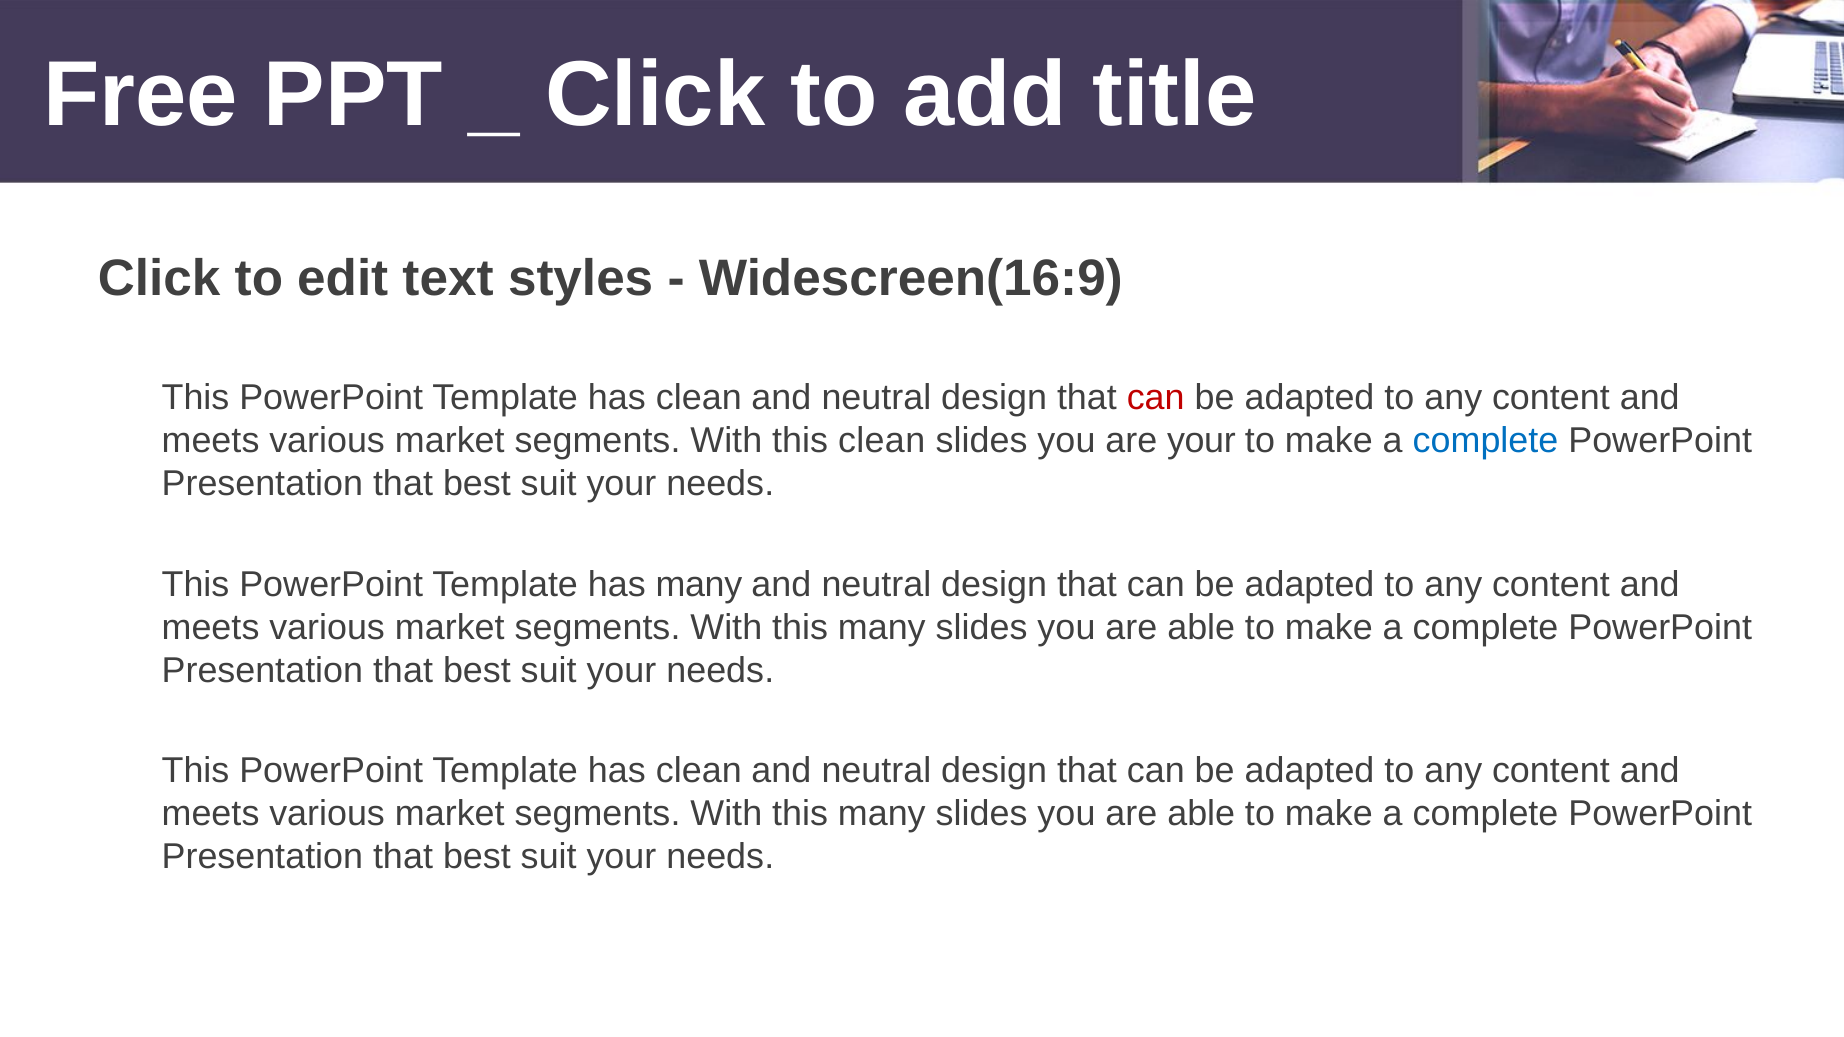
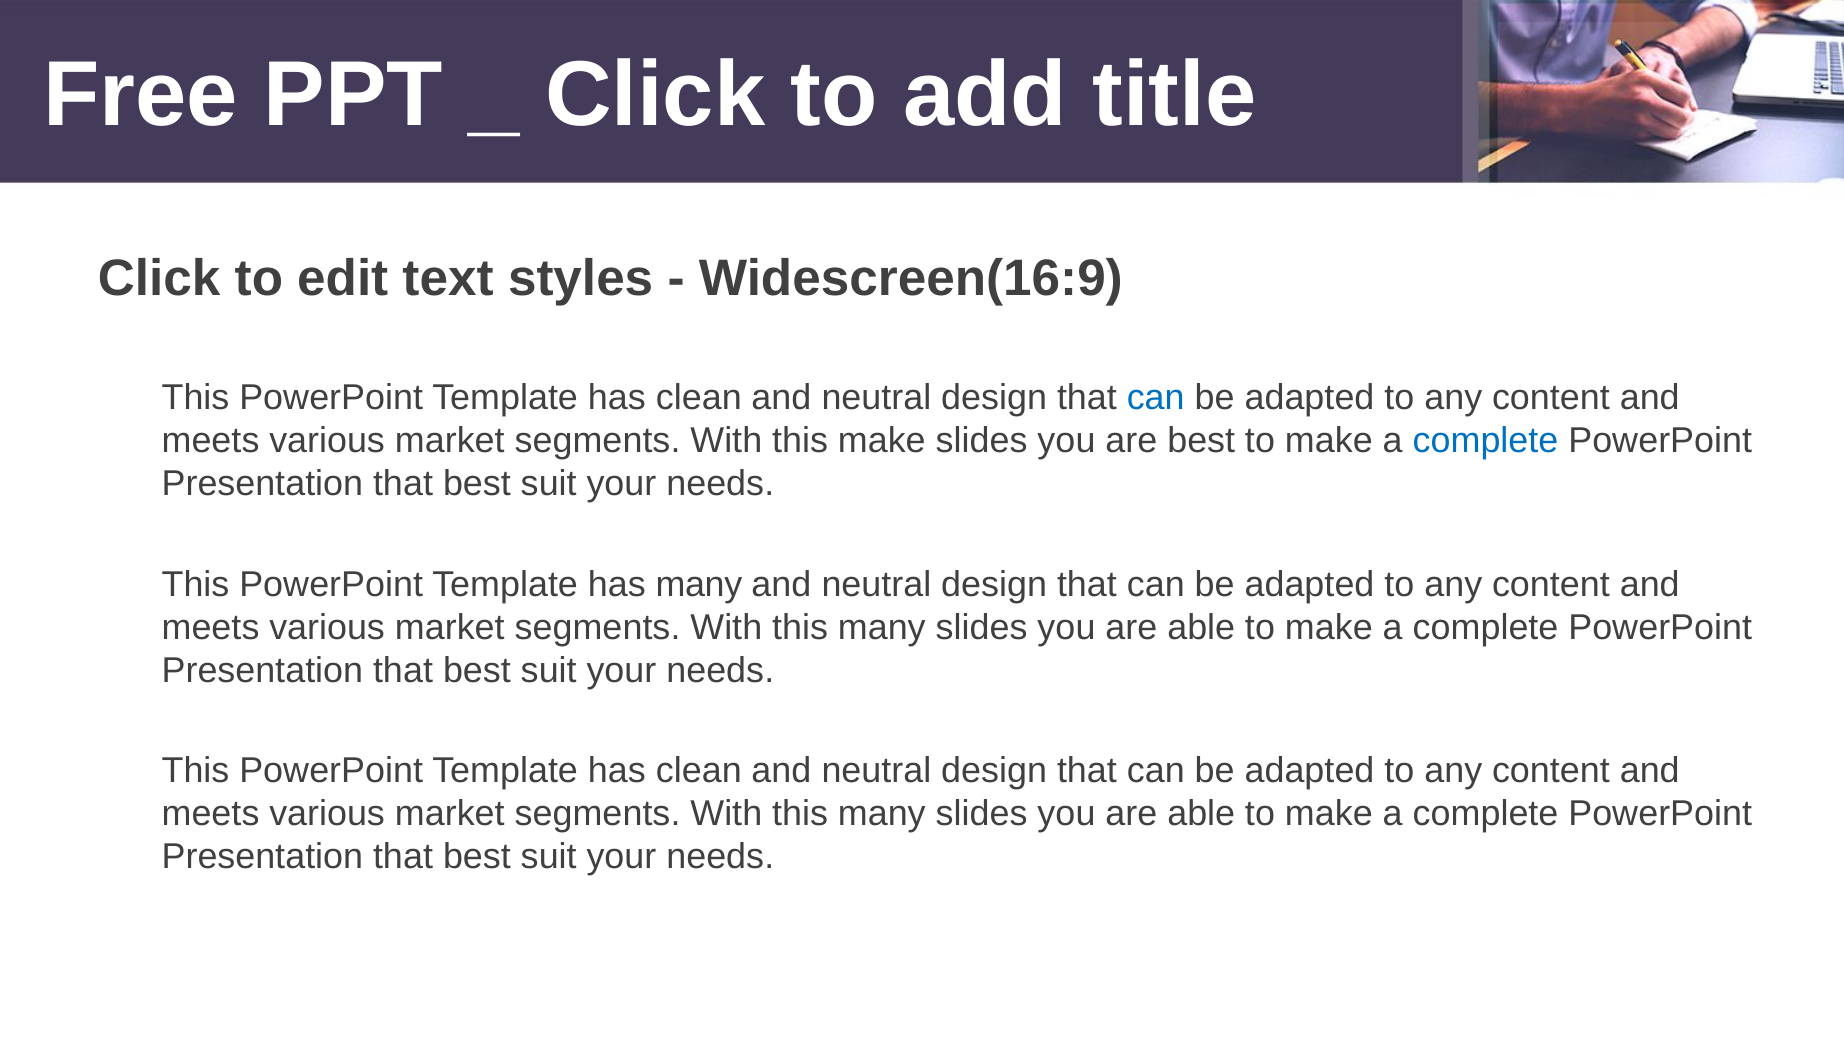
can at (1156, 398) colour: red -> blue
this clean: clean -> make
are your: your -> best
